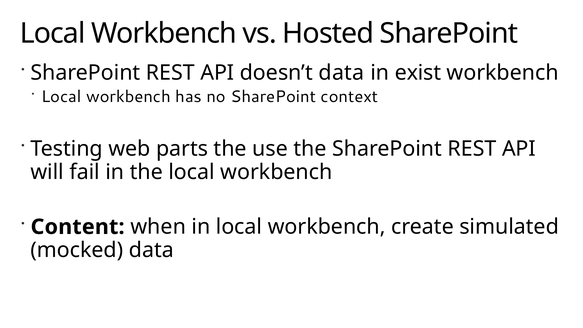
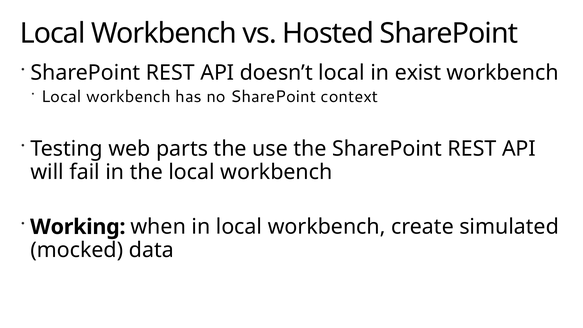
doesn’t data: data -> local
Content: Content -> Working
